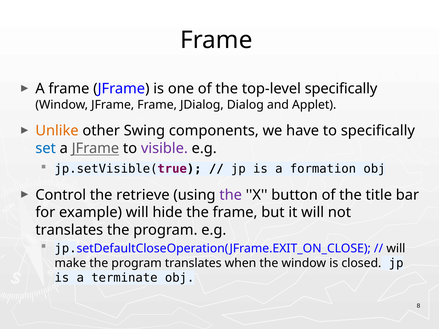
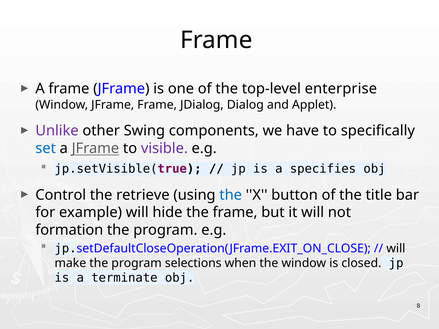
top-level specifically: specifically -> enterprise
Unlike colour: orange -> purple
formation: formation -> specifies
the at (231, 195) colour: purple -> blue
translates at (69, 230): translates -> formation
translates at (193, 263): translates -> selections
